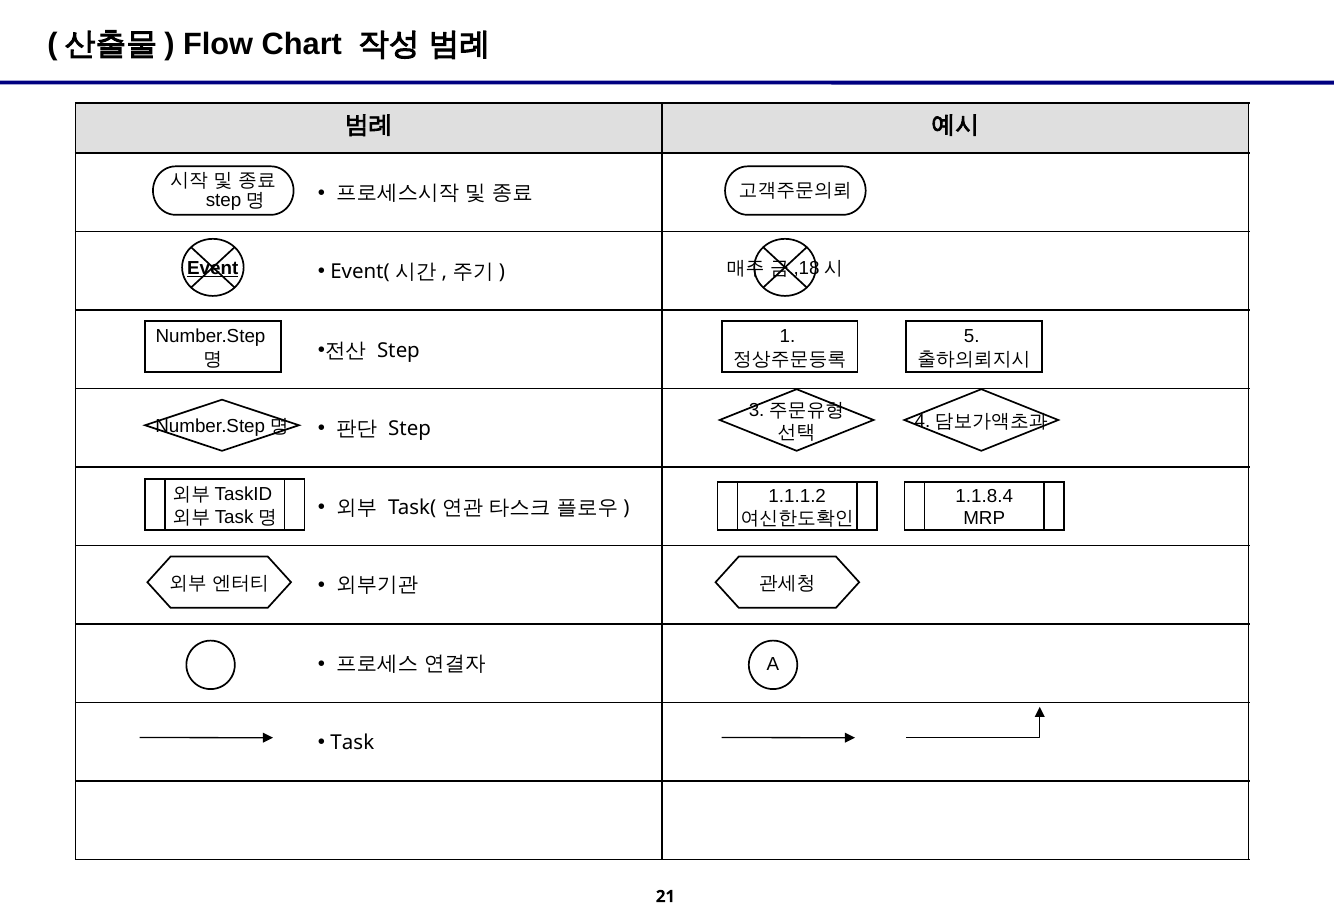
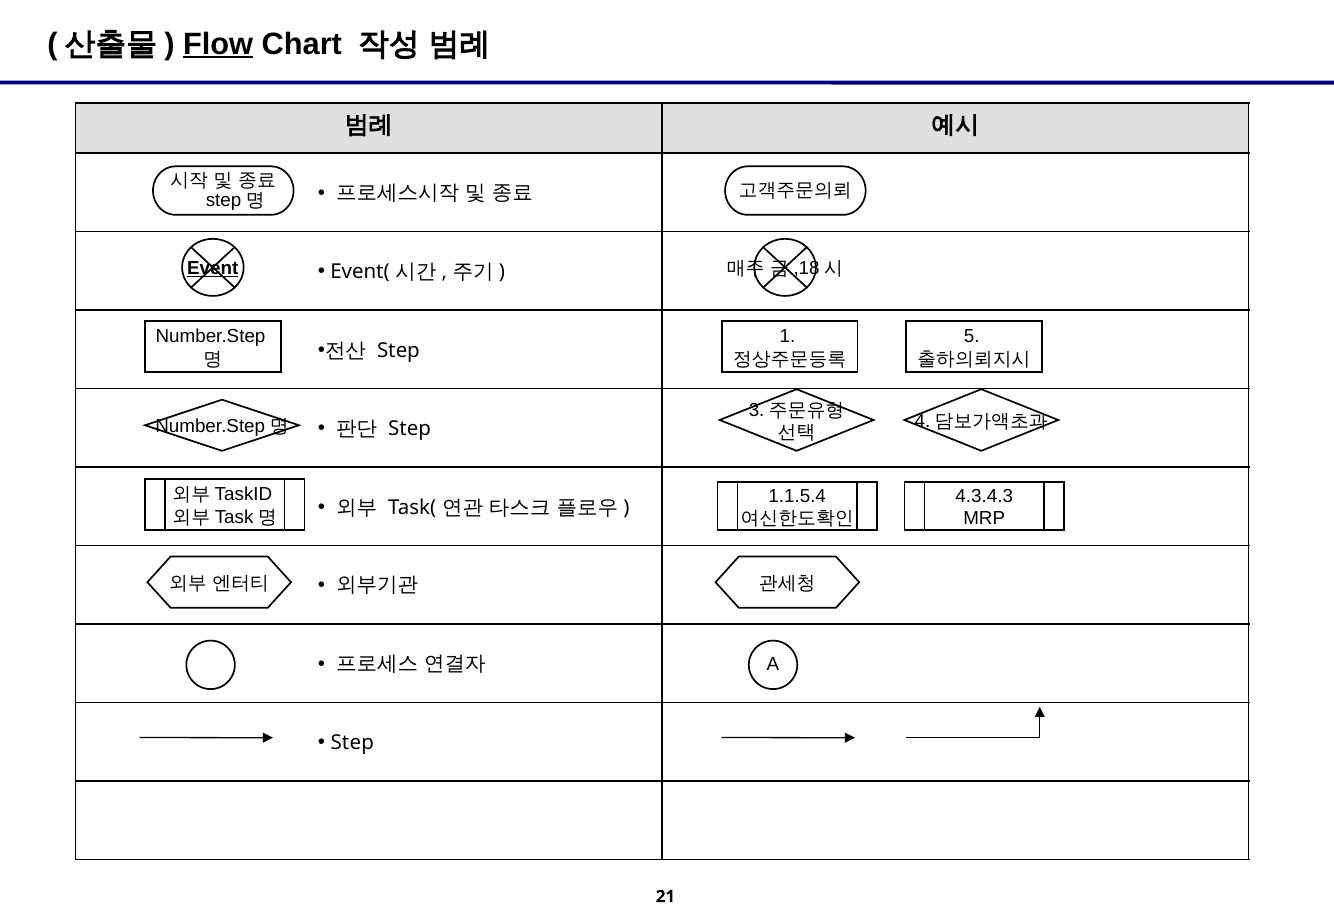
Flow underline: none -> present
1.1.1.2: 1.1.1.2 -> 1.1.5.4
1.1.8.4: 1.1.8.4 -> 4.3.4.3
Task at (352, 743): Task -> Step
